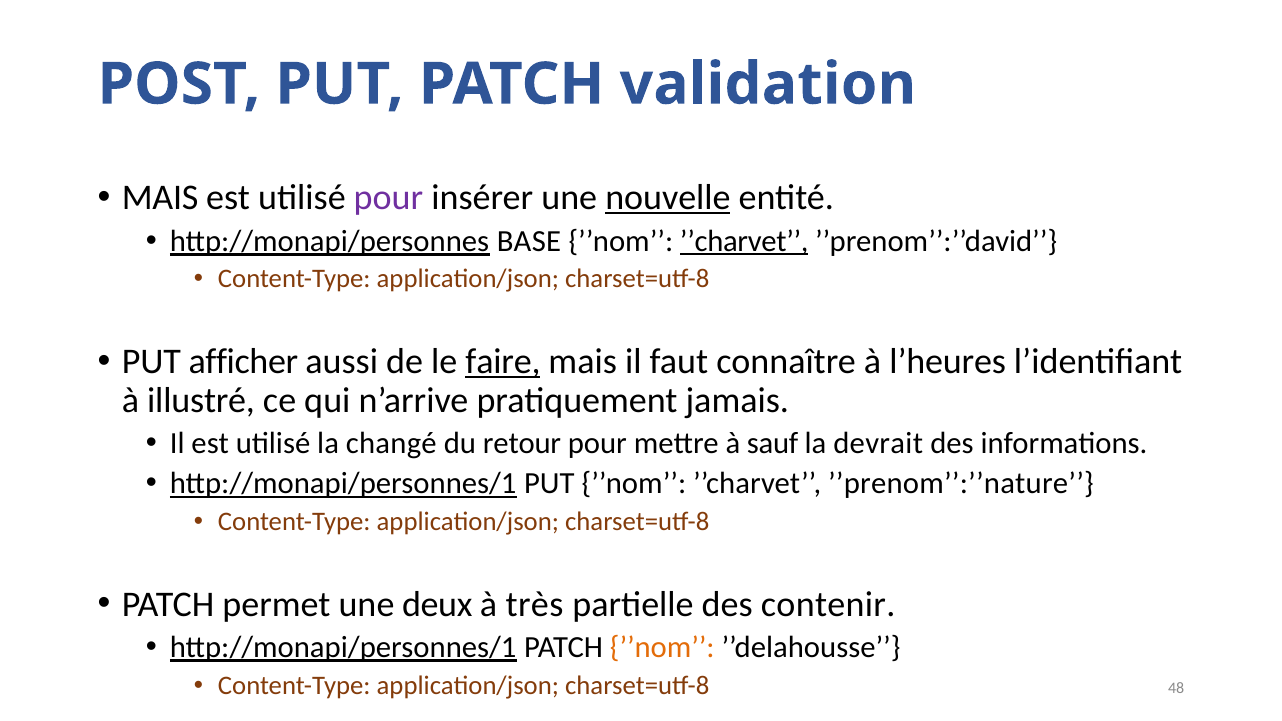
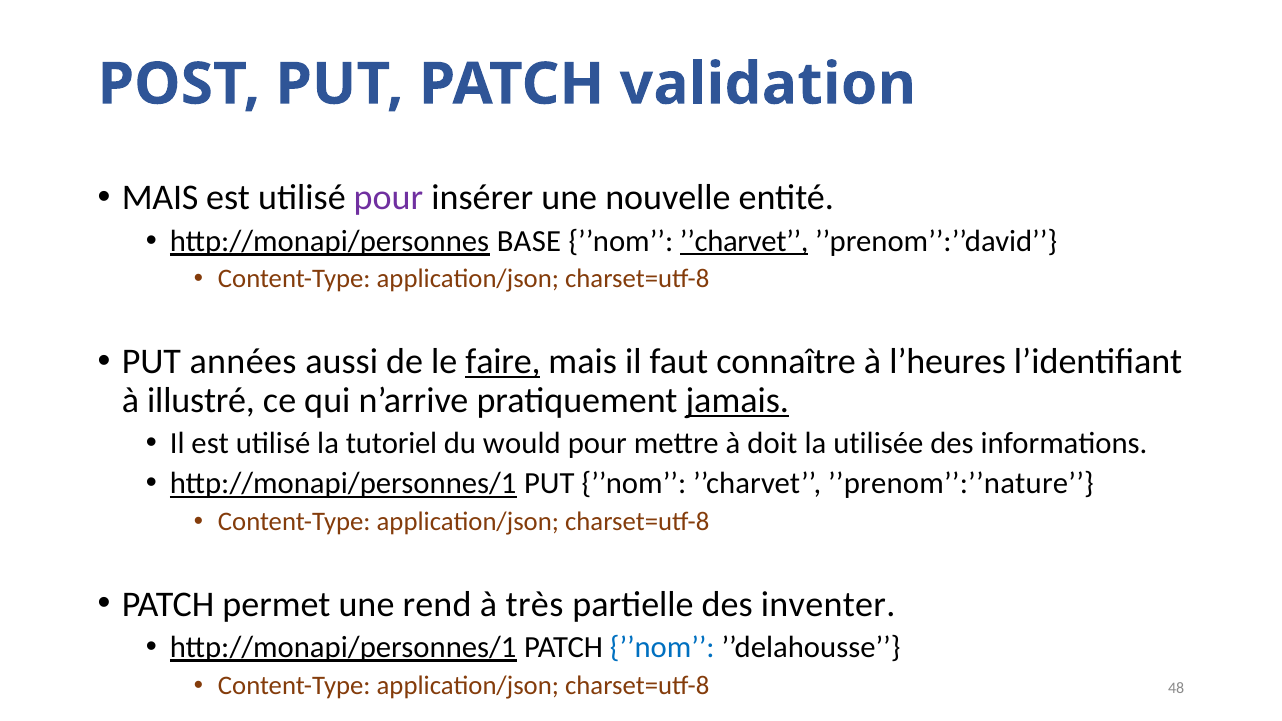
nouvelle underline: present -> none
afficher: afficher -> années
jamais underline: none -> present
changé: changé -> tutoriel
retour: retour -> would
sauf: sauf -> doit
devrait: devrait -> utilisée
deux: deux -> rend
contenir: contenir -> inventer
’’nom at (662, 648) colour: orange -> blue
